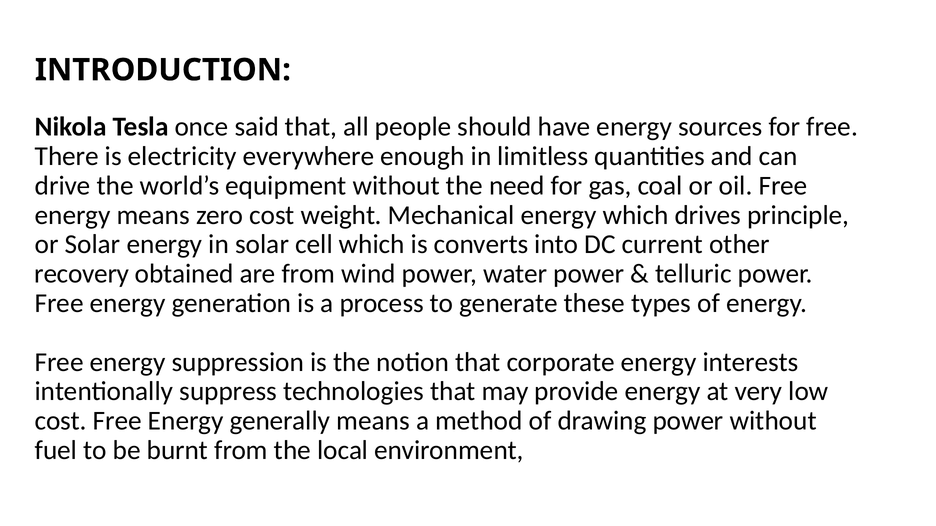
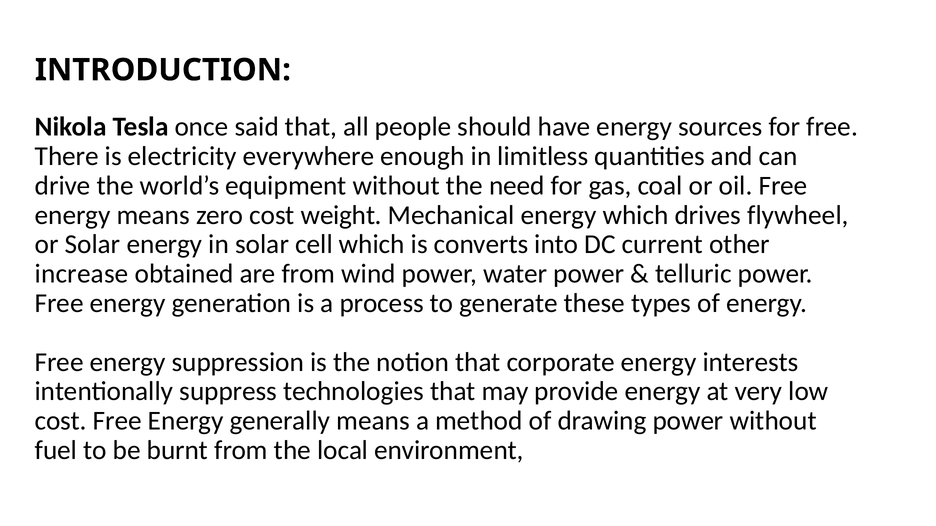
principle: principle -> flywheel
recovery: recovery -> increase
